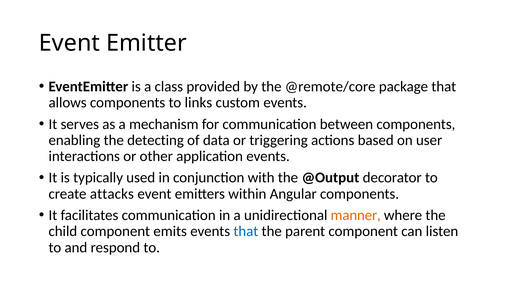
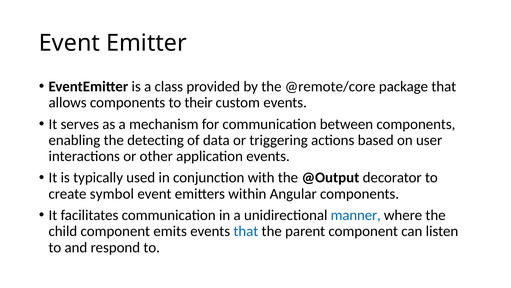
links: links -> their
attacks: attacks -> symbol
manner colour: orange -> blue
